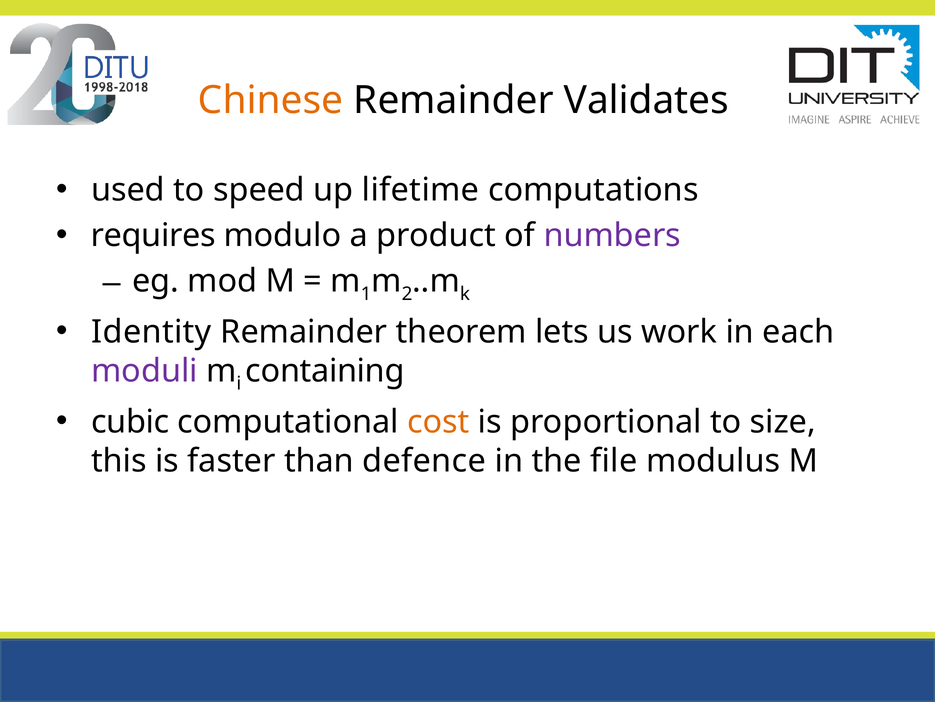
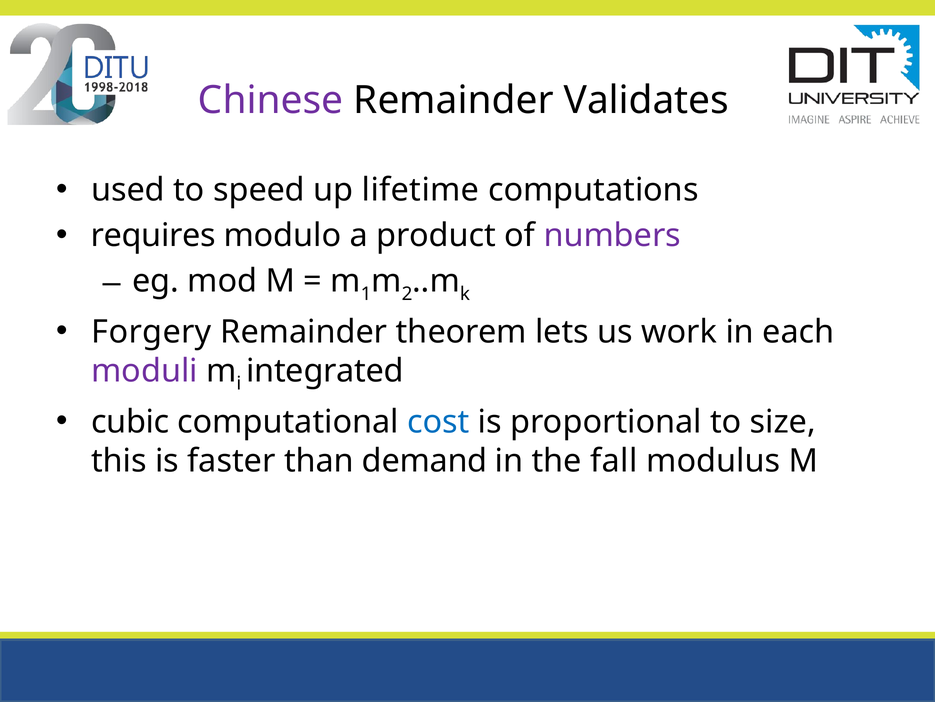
Chinese colour: orange -> purple
Identity: Identity -> Forgery
containing: containing -> integrated
cost colour: orange -> blue
defence: defence -> demand
file: file -> fall
